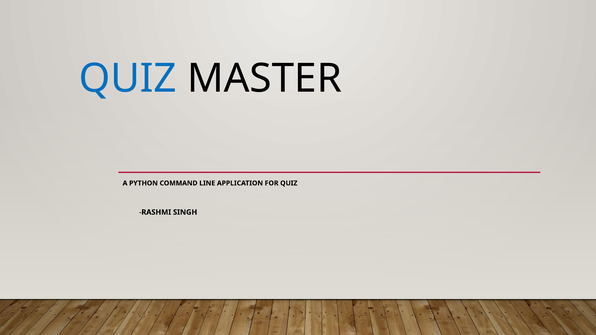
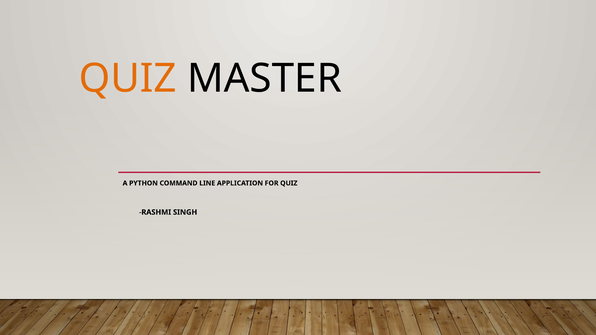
QUIZ at (128, 79) colour: blue -> orange
